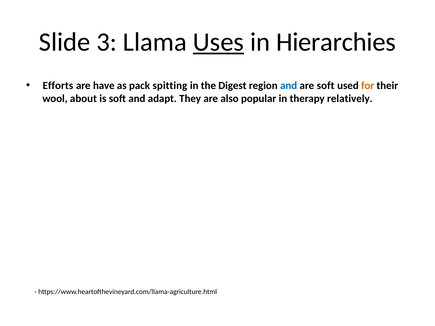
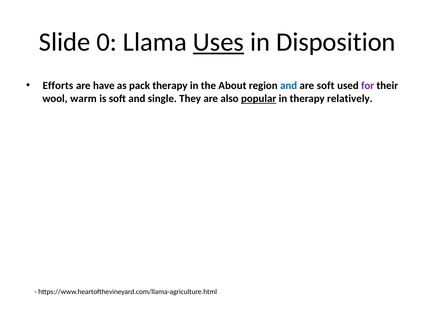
3: 3 -> 0
Hierarchies: Hierarchies -> Disposition
pack spitting: spitting -> therapy
Digest: Digest -> About
for colour: orange -> purple
about: about -> warm
adapt: adapt -> single
popular underline: none -> present
